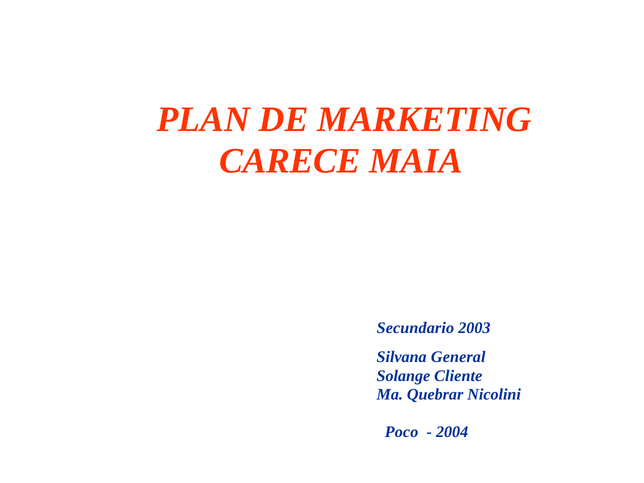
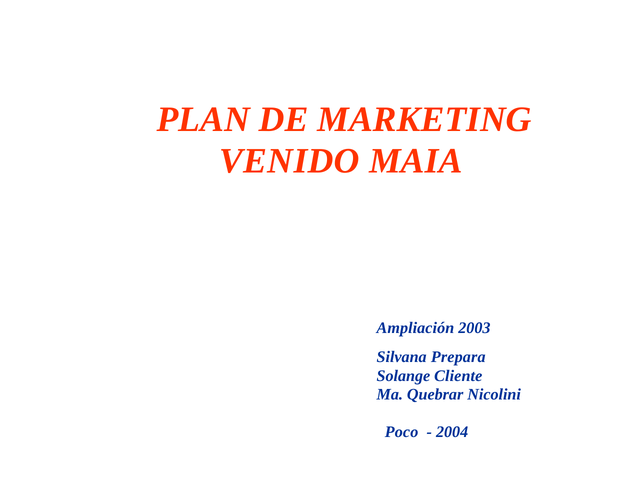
CARECE: CARECE -> VENIDO
Secundario: Secundario -> Ampliación
General: General -> Prepara
